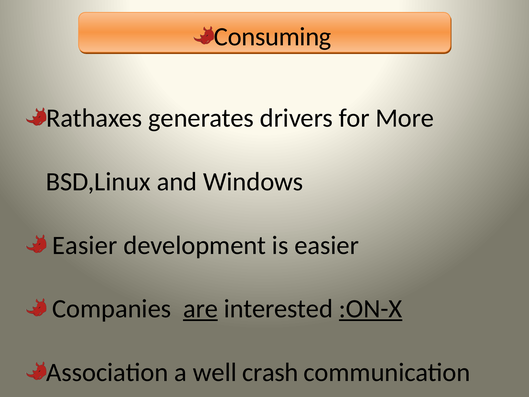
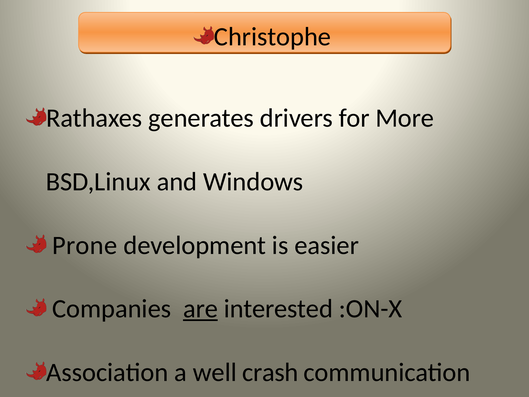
Consuming: Consuming -> Christophe
Easier at (85, 245): Easier -> Prone
:ON-X underline: present -> none
